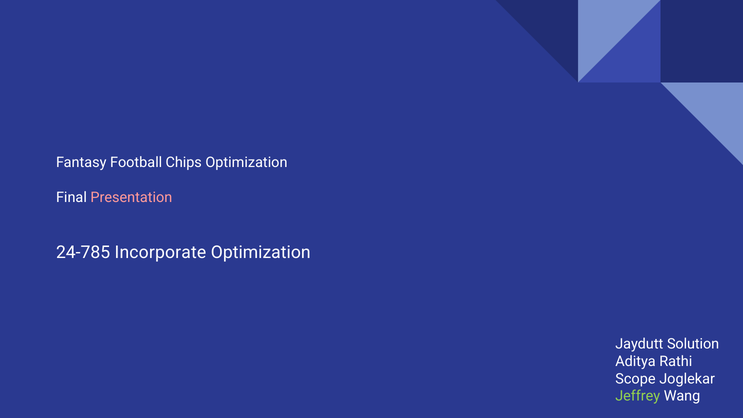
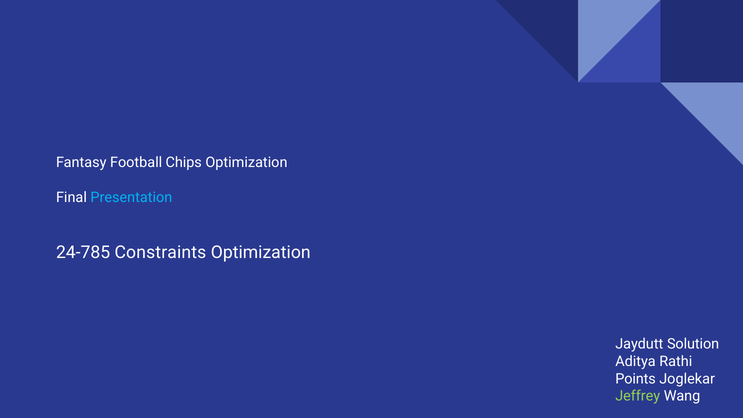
Presentation colour: pink -> light blue
Incorporate: Incorporate -> Constraints
Scope: Scope -> Points
